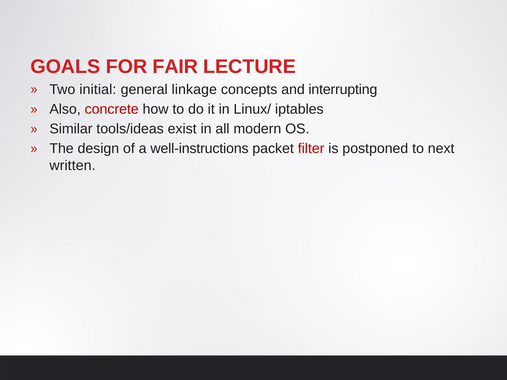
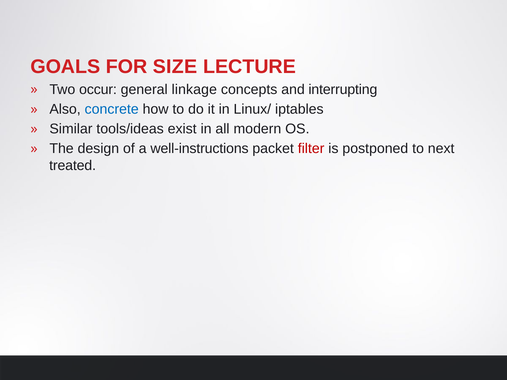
FAIR: FAIR -> SIZE
initial: initial -> occur
concrete colour: red -> blue
written: written -> treated
